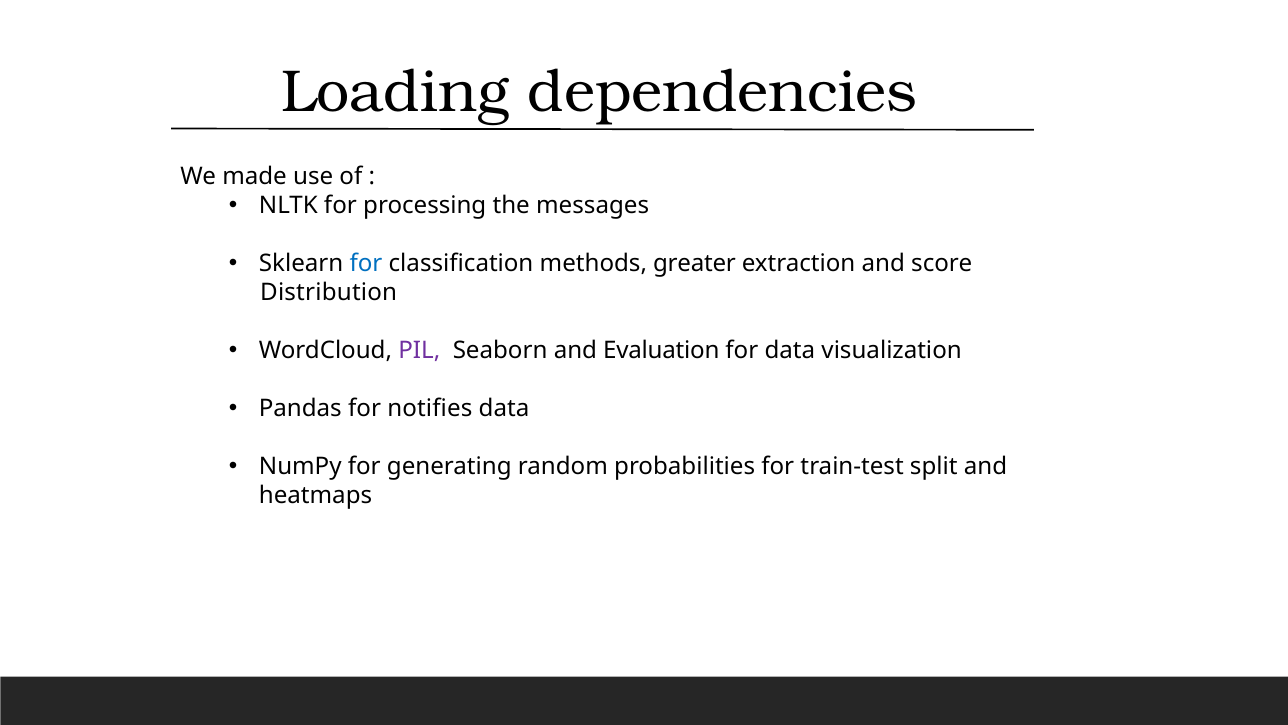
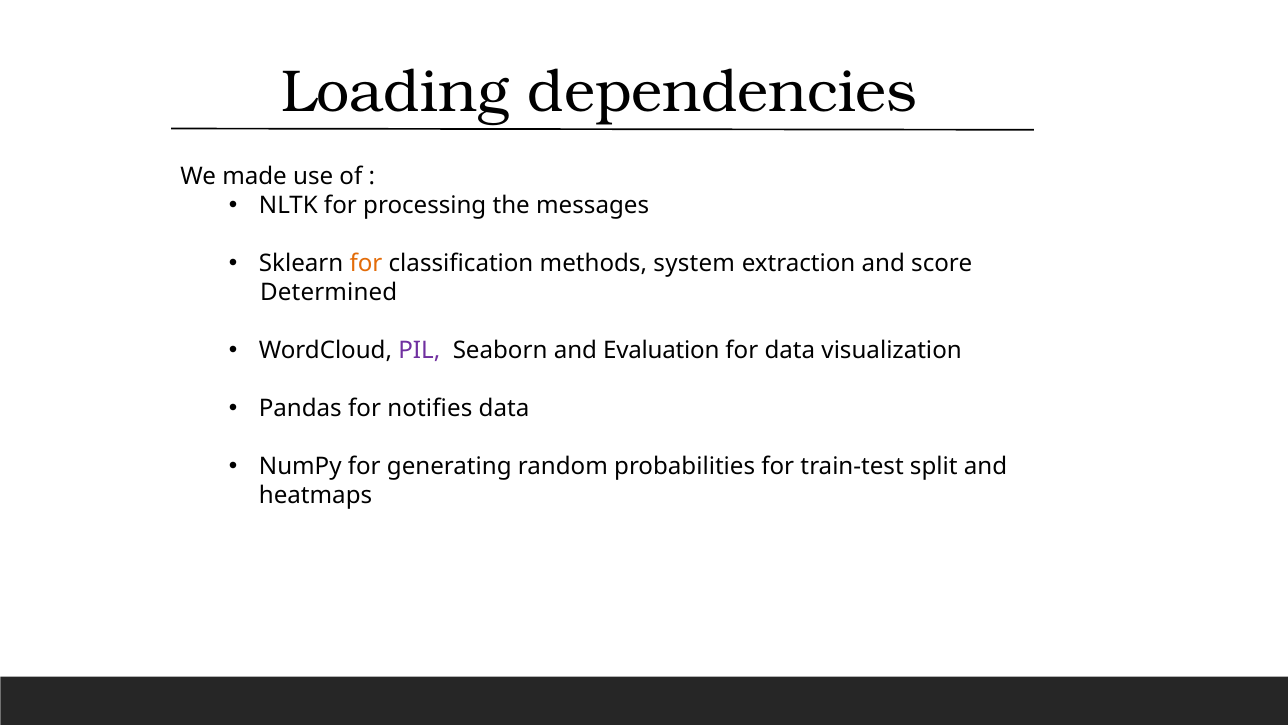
for at (366, 264) colour: blue -> orange
greater: greater -> system
Distribution: Distribution -> Determined
